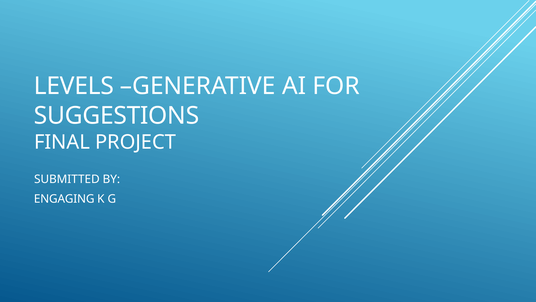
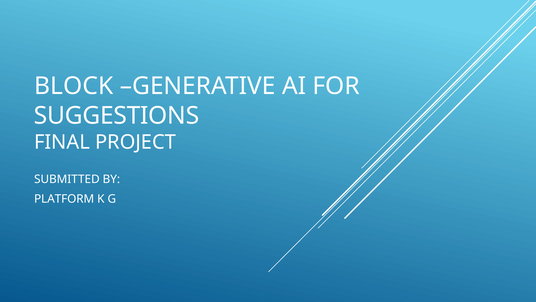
LEVELS: LEVELS -> BLOCK
ENGAGING: ENGAGING -> PLATFORM
